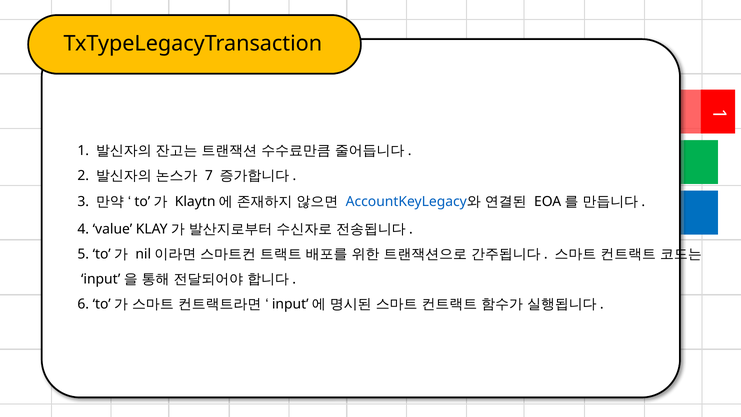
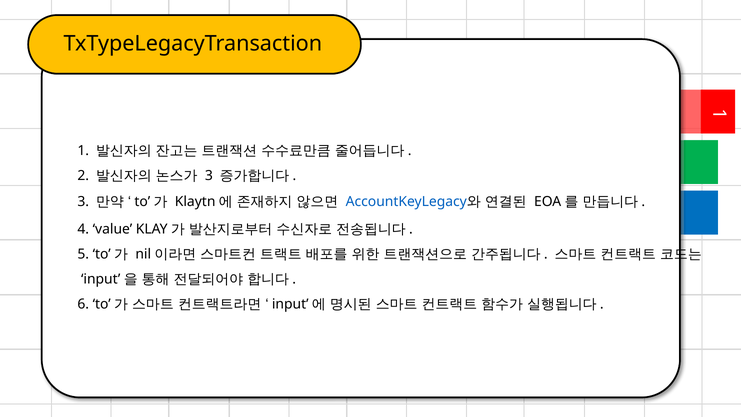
7 at (209, 176): 7 -> 3
